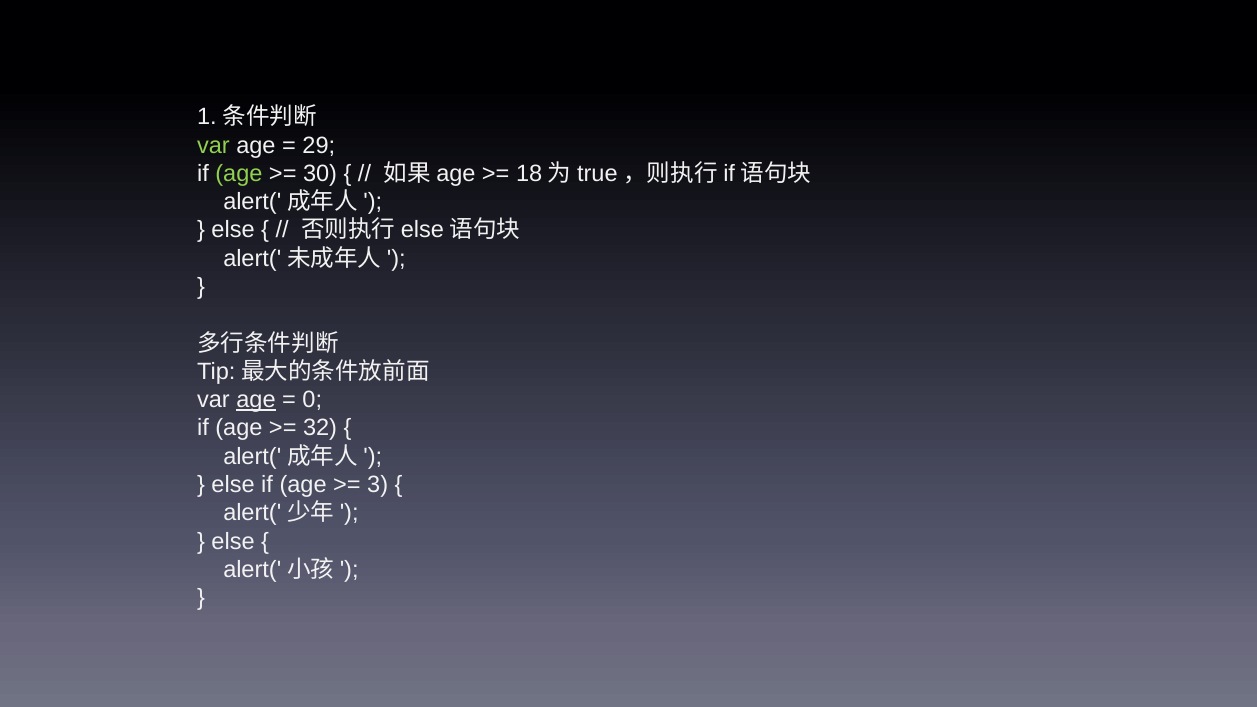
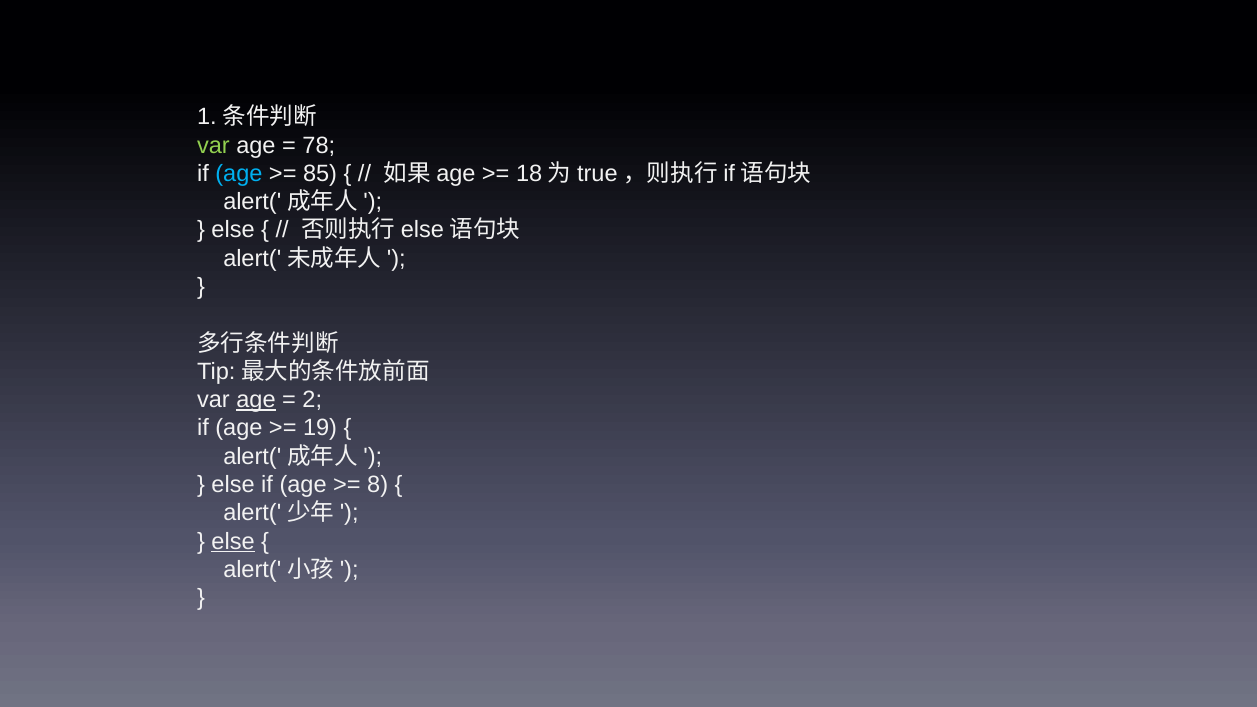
29: 29 -> 78
age at (239, 174) colour: light green -> light blue
30: 30 -> 85
0: 0 -> 2
32: 32 -> 19
3: 3 -> 8
else at (233, 541) underline: none -> present
